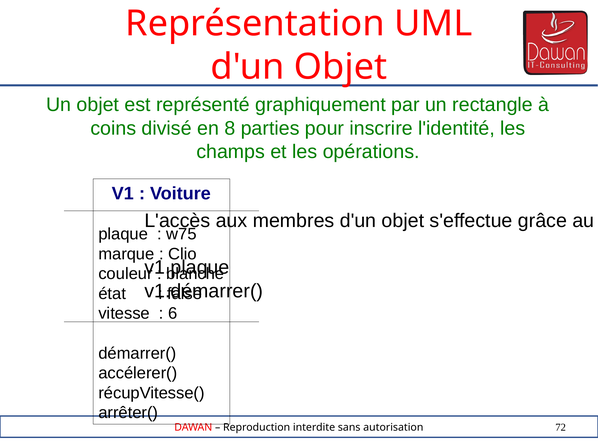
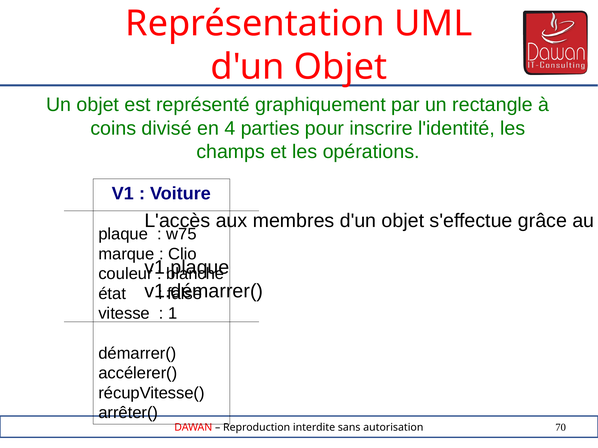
8: 8 -> 4
6: 6 -> 1
72: 72 -> 70
